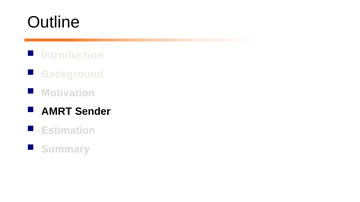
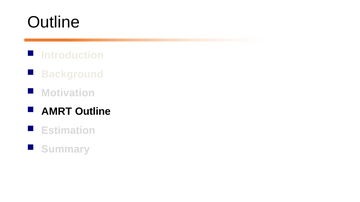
AMRT Sender: Sender -> Outline
